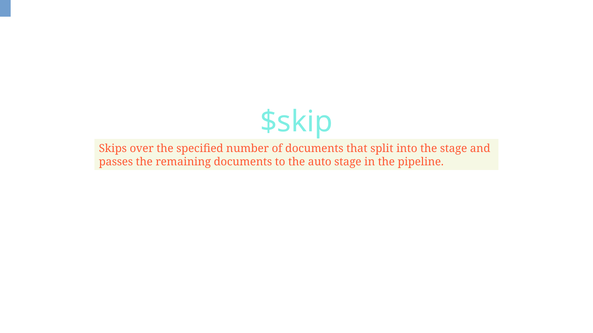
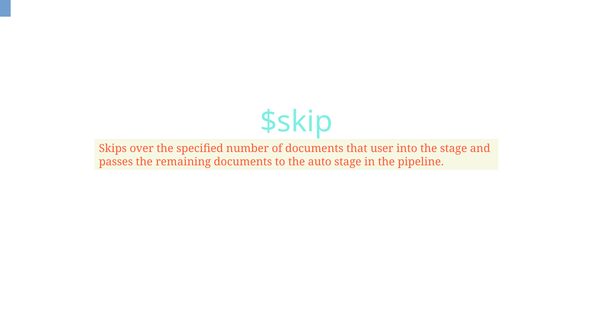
split: split -> user
